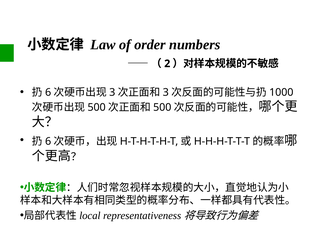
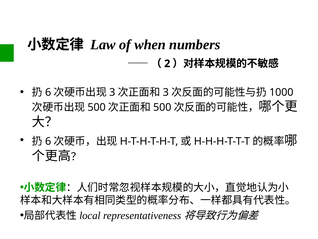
order: order -> when
